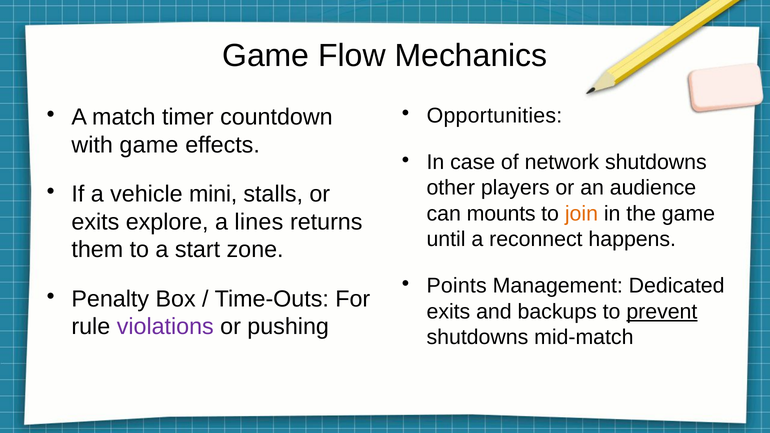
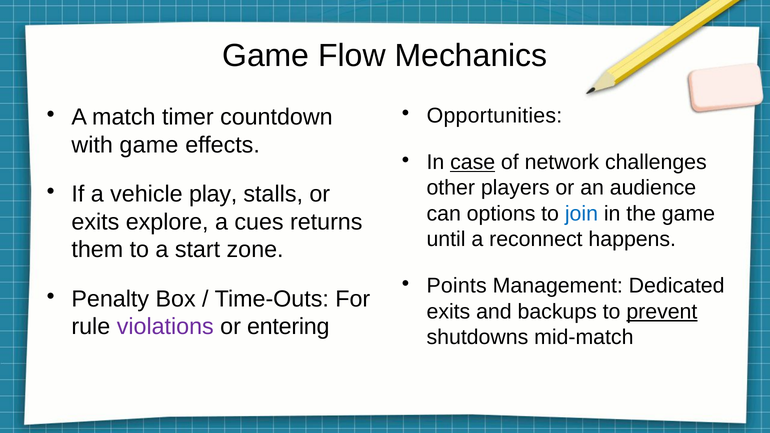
case underline: none -> present
network shutdowns: shutdowns -> challenges
mini: mini -> play
mounts: mounts -> options
join colour: orange -> blue
lines: lines -> cues
pushing: pushing -> entering
